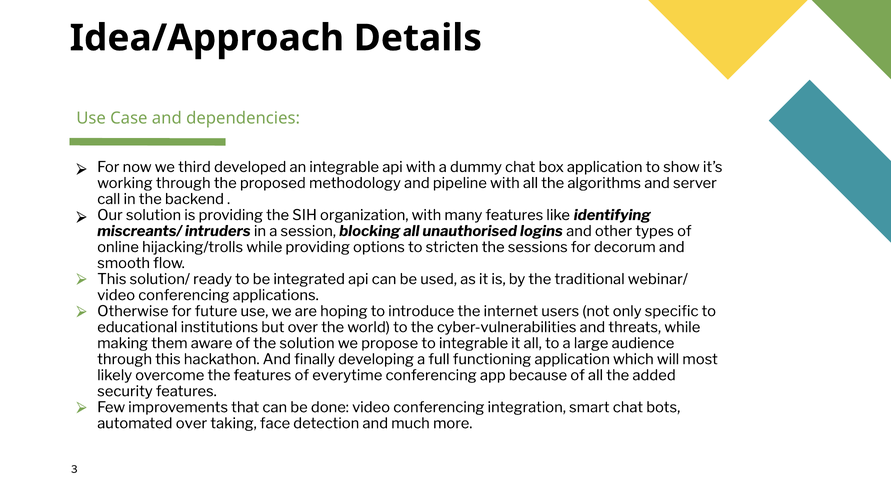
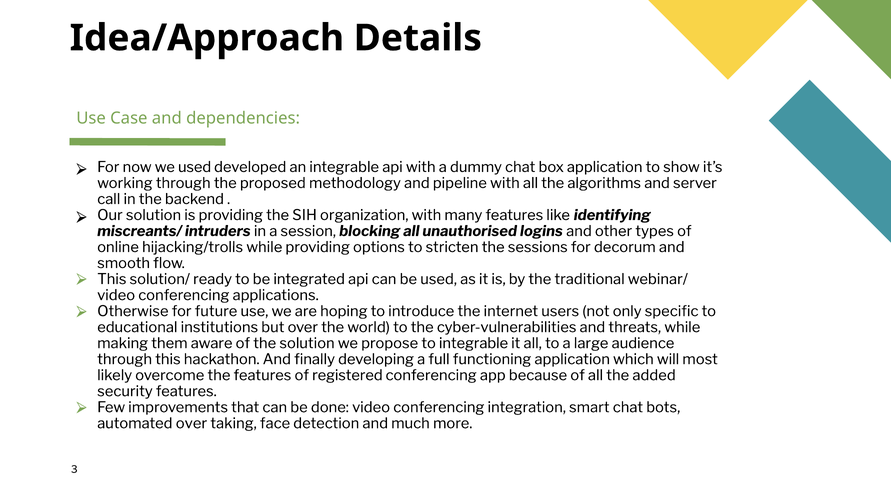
we third: third -> used
everytime: everytime -> registered
